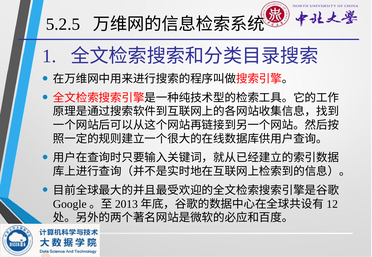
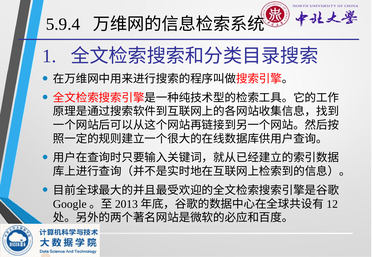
5.2.5: 5.2.5 -> 5.9.4
